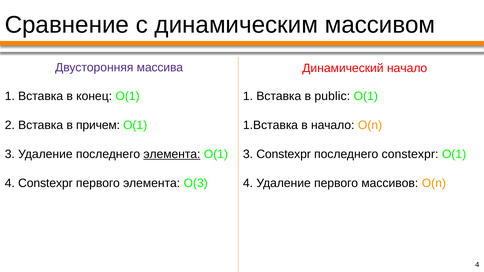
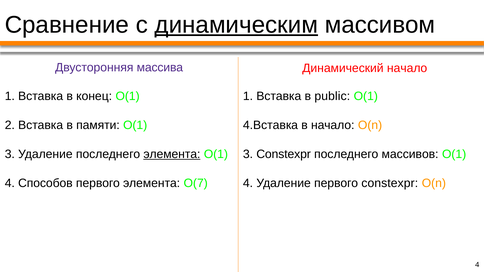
динамическим underline: none -> present
причем: причем -> памяти
1.Вставка: 1.Вставка -> 4.Вставка
последнего constexpr: constexpr -> массивов
4 Constexpr: Constexpr -> Способов
O(3: O(3 -> O(7
первого массивов: массивов -> constexpr
